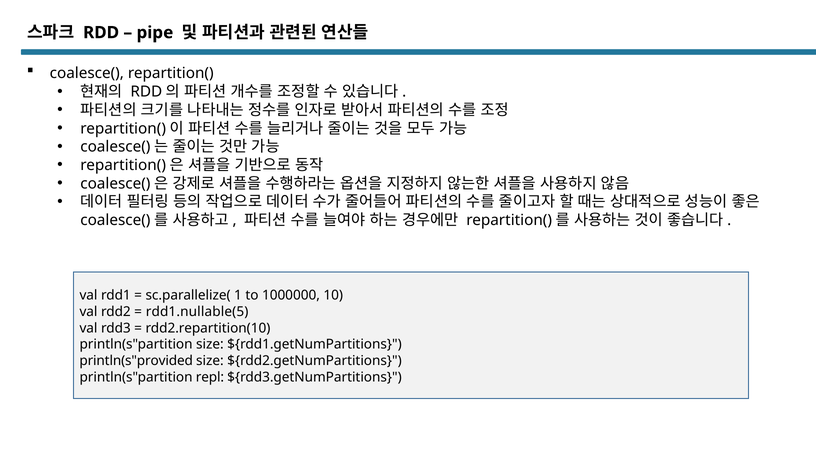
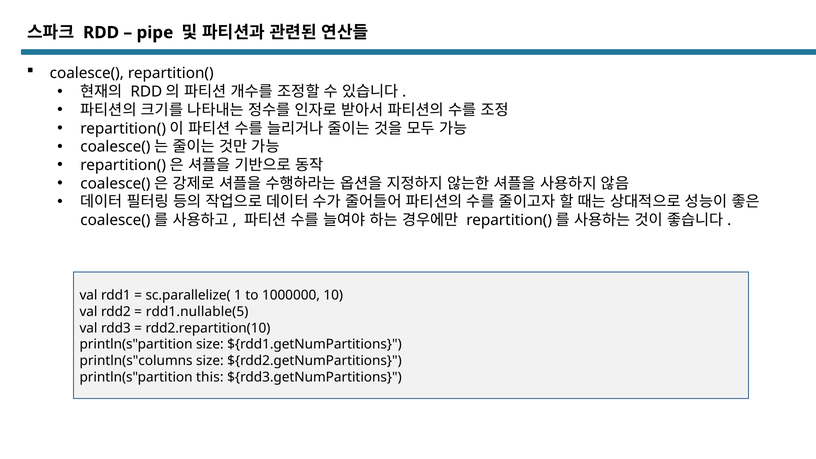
println(s"provided: println(s"provided -> println(s"columns
repl: repl -> this
